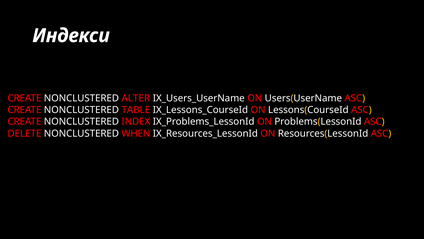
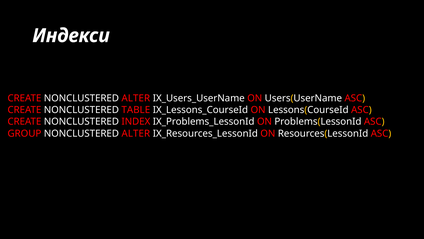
DELETE: DELETE -> GROUP
WHEN at (136, 133): WHEN -> ALTER
